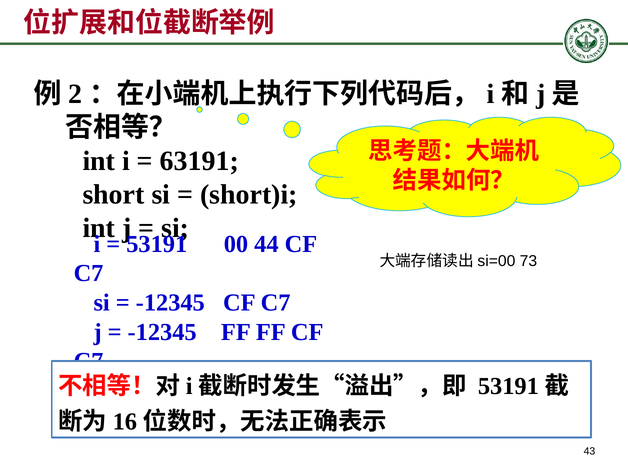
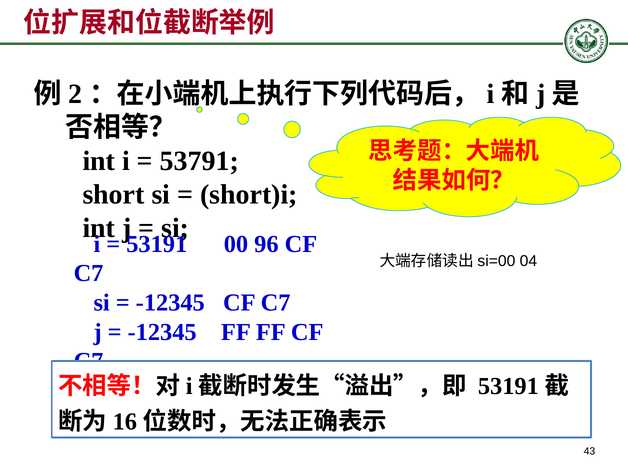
63191: 63191 -> 53791
44: 44 -> 96
73: 73 -> 04
